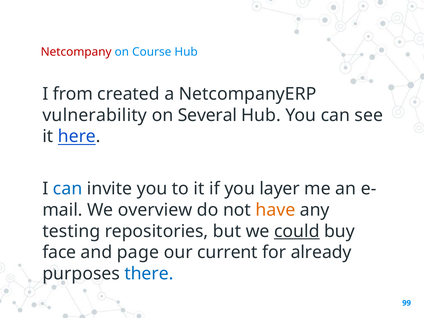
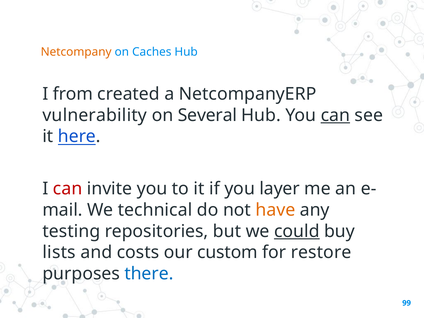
Netcompany colour: red -> orange
Course: Course -> Caches
can at (335, 115) underline: none -> present
can at (68, 189) colour: blue -> red
overview: overview -> technical
face: face -> lists
page: page -> costs
current: current -> custom
already: already -> restore
